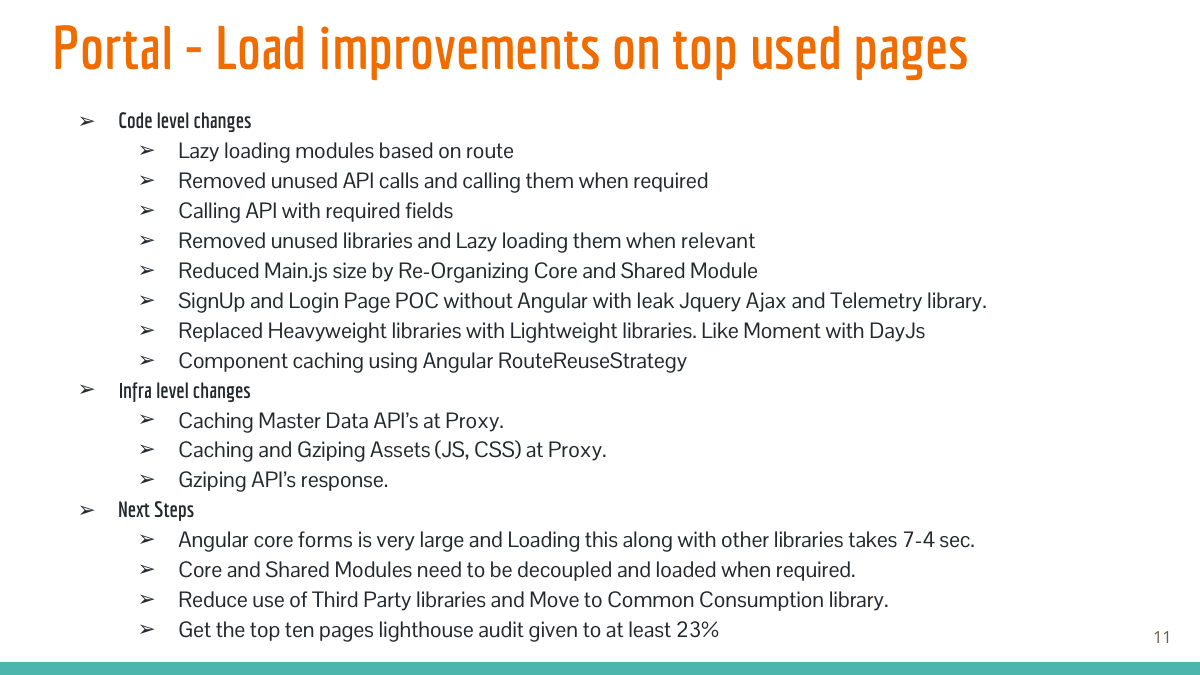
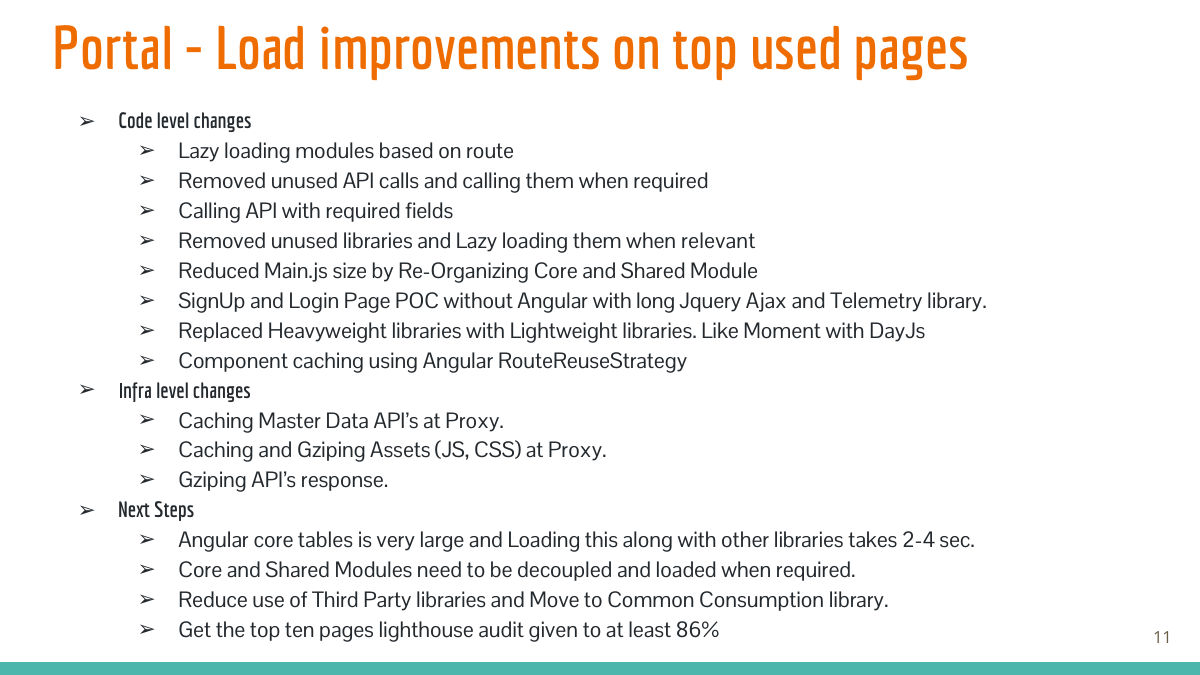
leak: leak -> long
forms: forms -> tables
7-4: 7-4 -> 2-4
23%: 23% -> 86%
